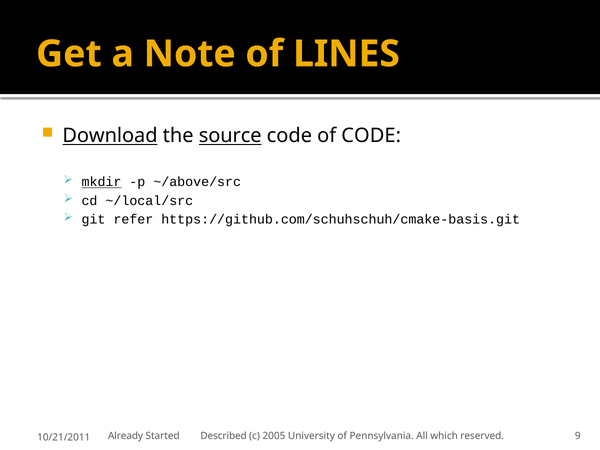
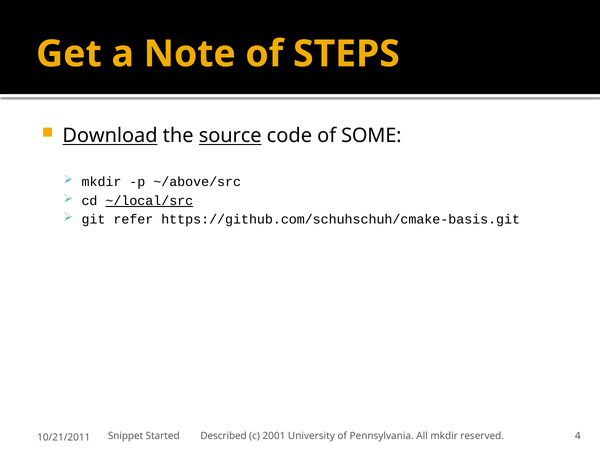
LINES: LINES -> STEPS
of CODE: CODE -> SOME
mkdir at (102, 182) underline: present -> none
~/local/src underline: none -> present
Already: Already -> Snippet
2005: 2005 -> 2001
All which: which -> mkdir
9: 9 -> 4
